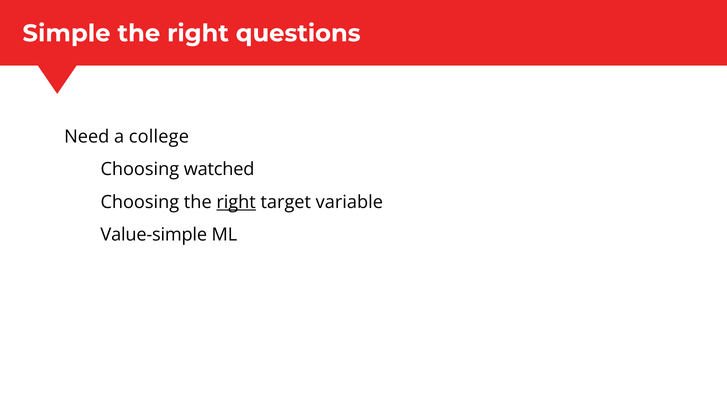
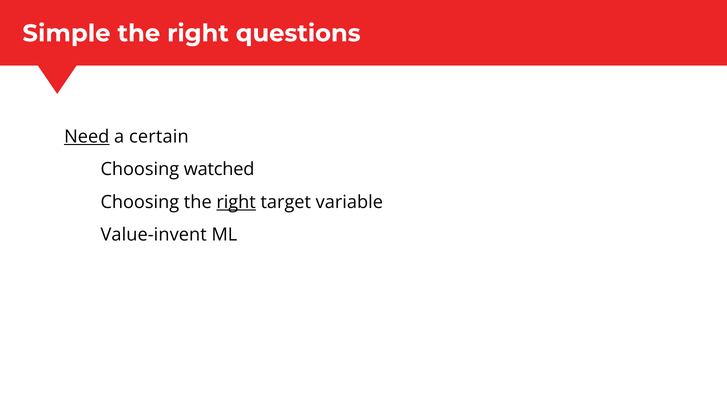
Need underline: none -> present
college: college -> certain
Value-simple: Value-simple -> Value-invent
